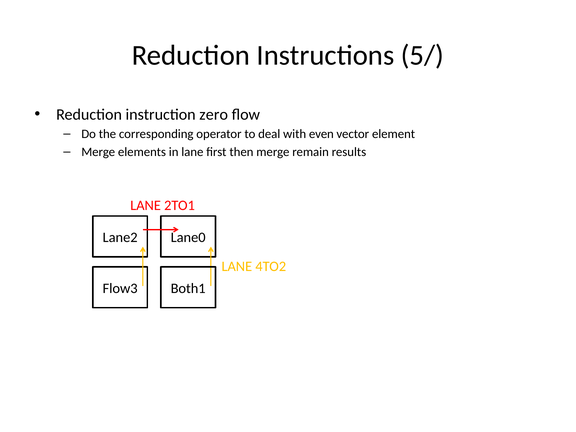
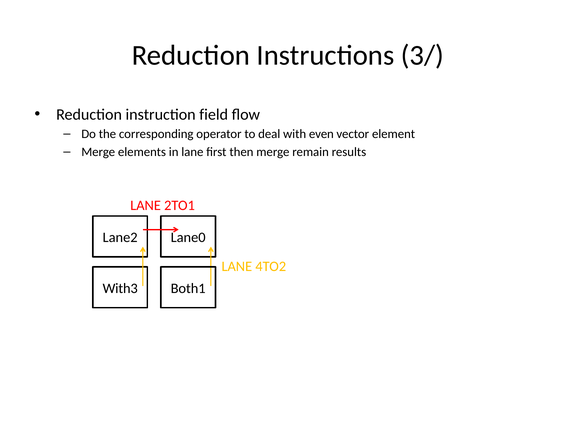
5/: 5/ -> 3/
zero: zero -> field
Flow3: Flow3 -> With3
